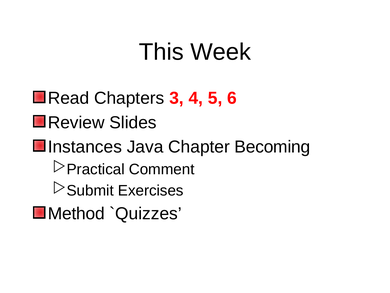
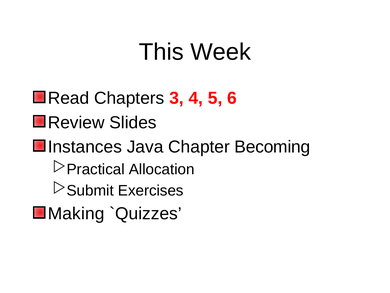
Comment: Comment -> Allocation
Method: Method -> Making
